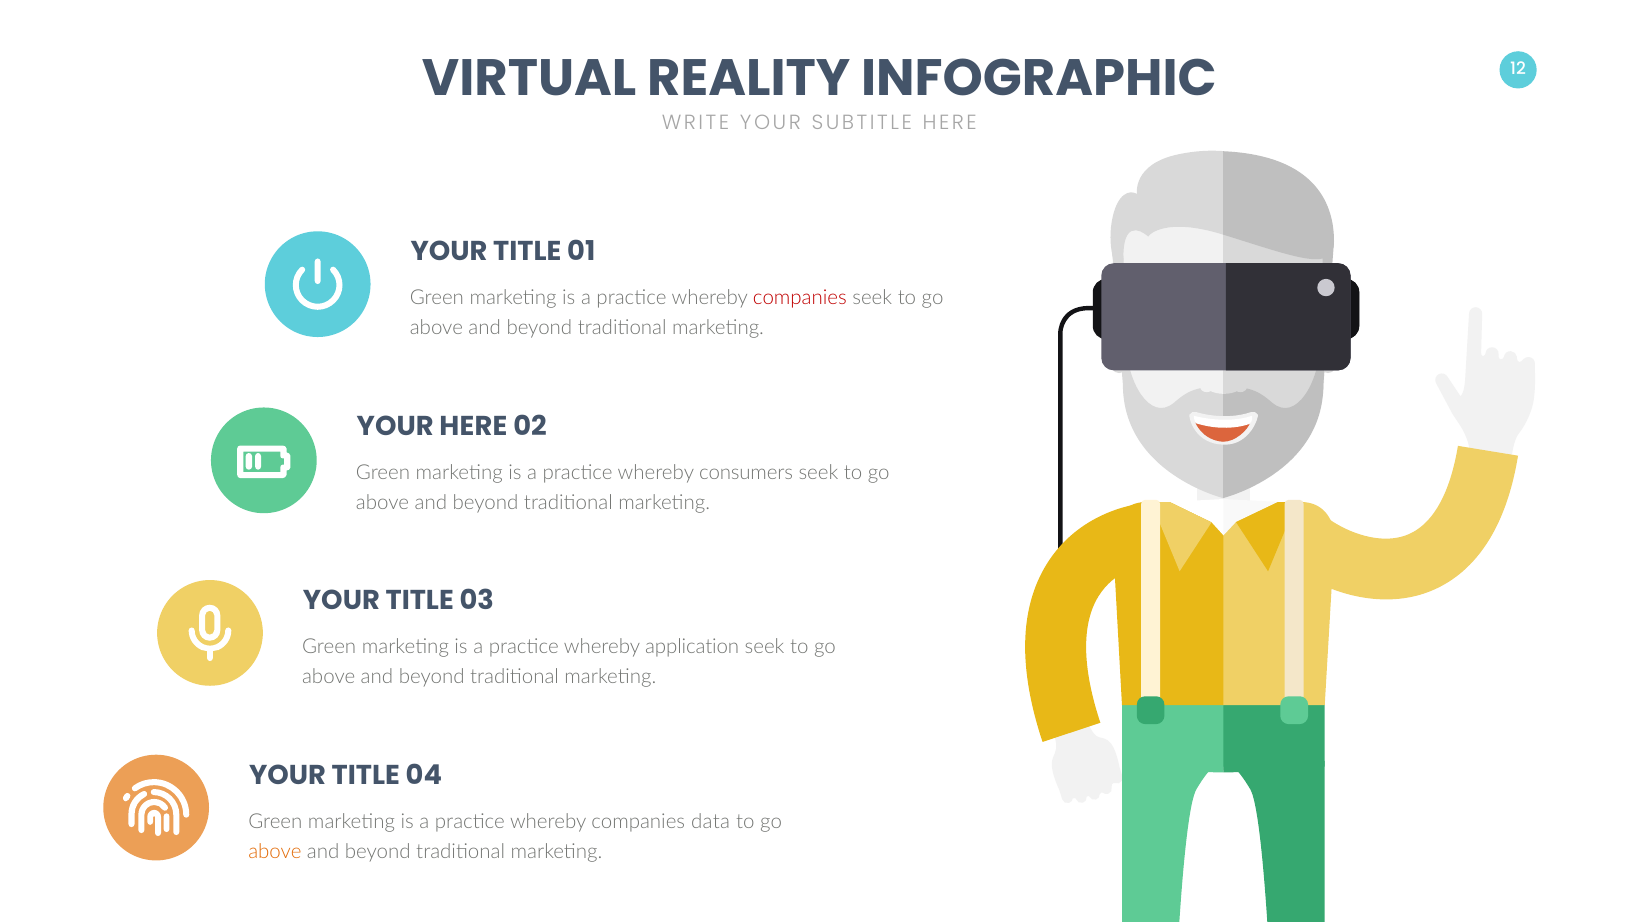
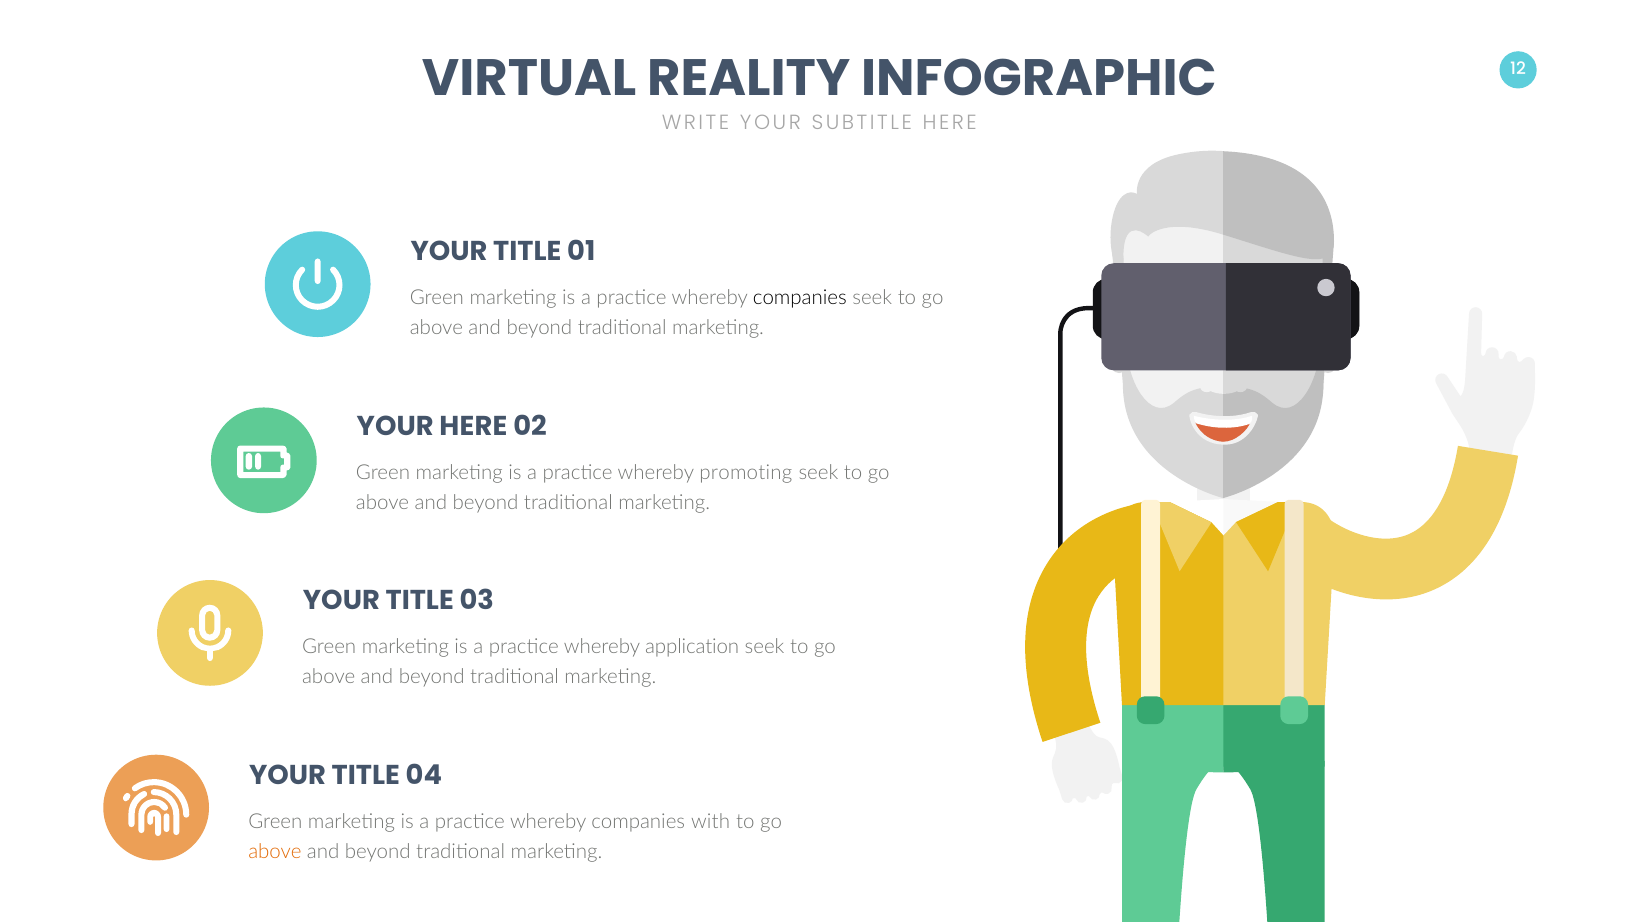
companies at (800, 298) colour: red -> black
consumers: consumers -> promoting
data: data -> with
